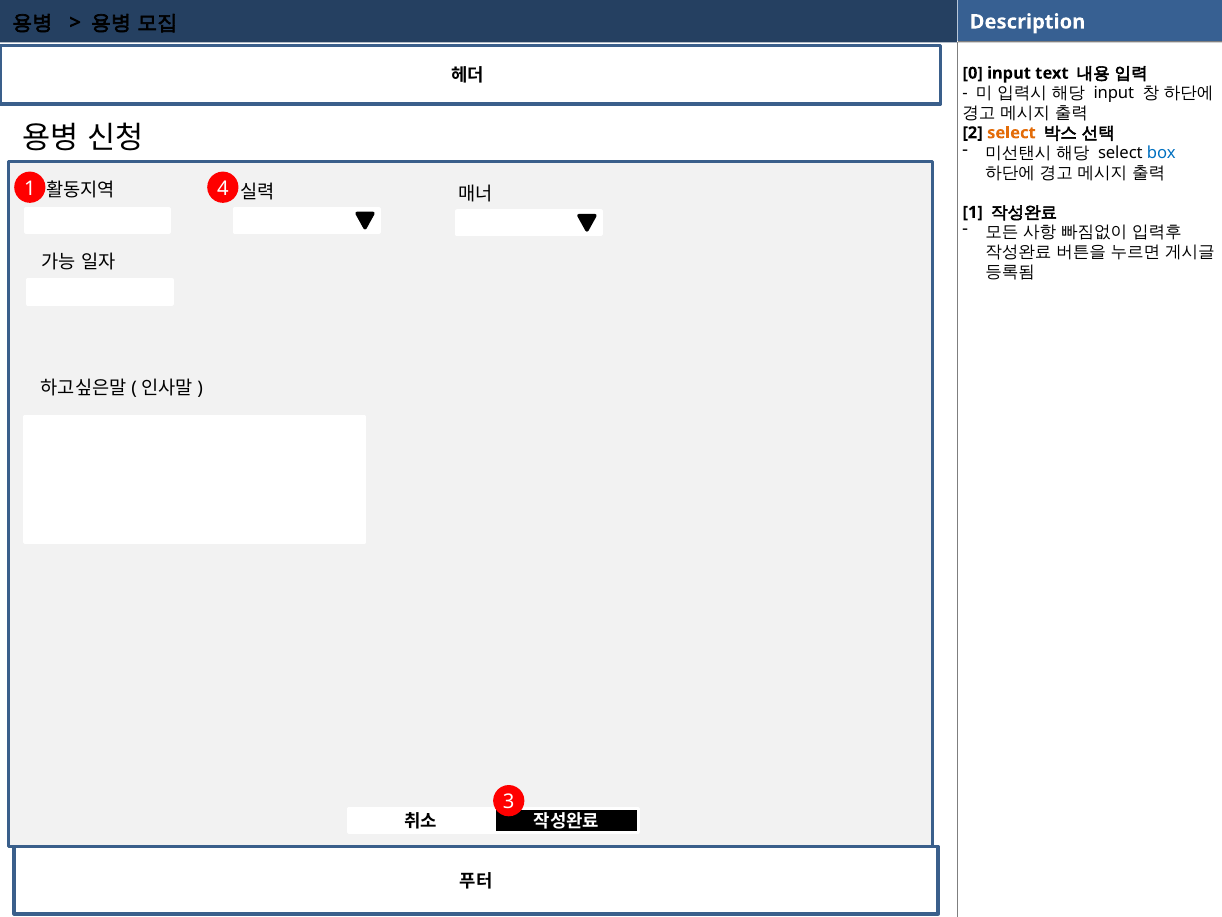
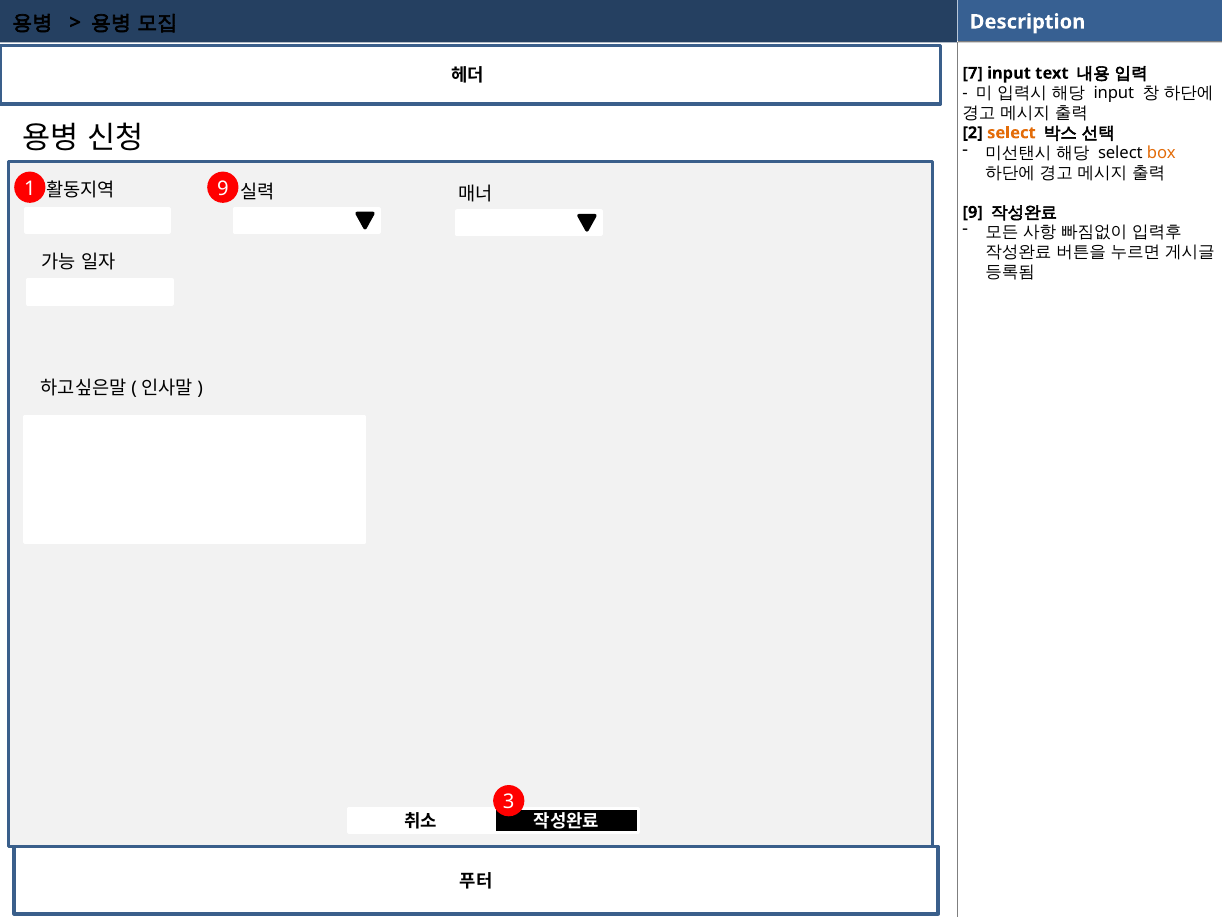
0: 0 -> 7
box colour: blue -> orange
1 4: 4 -> 9
1 at (973, 212): 1 -> 9
